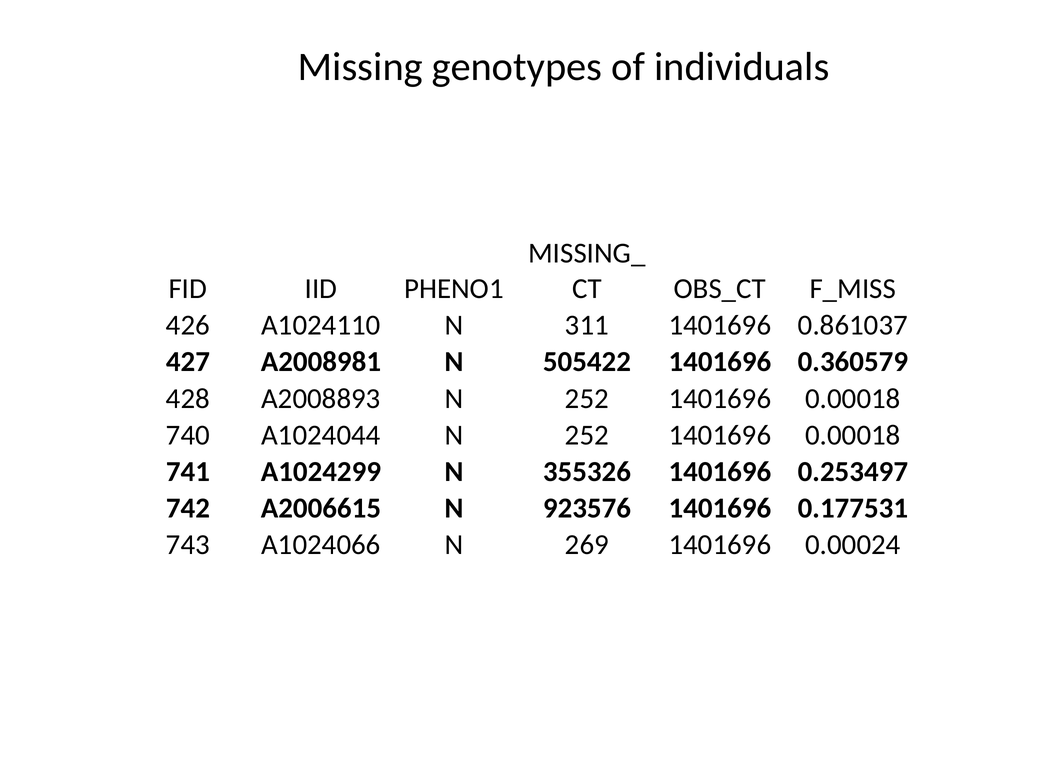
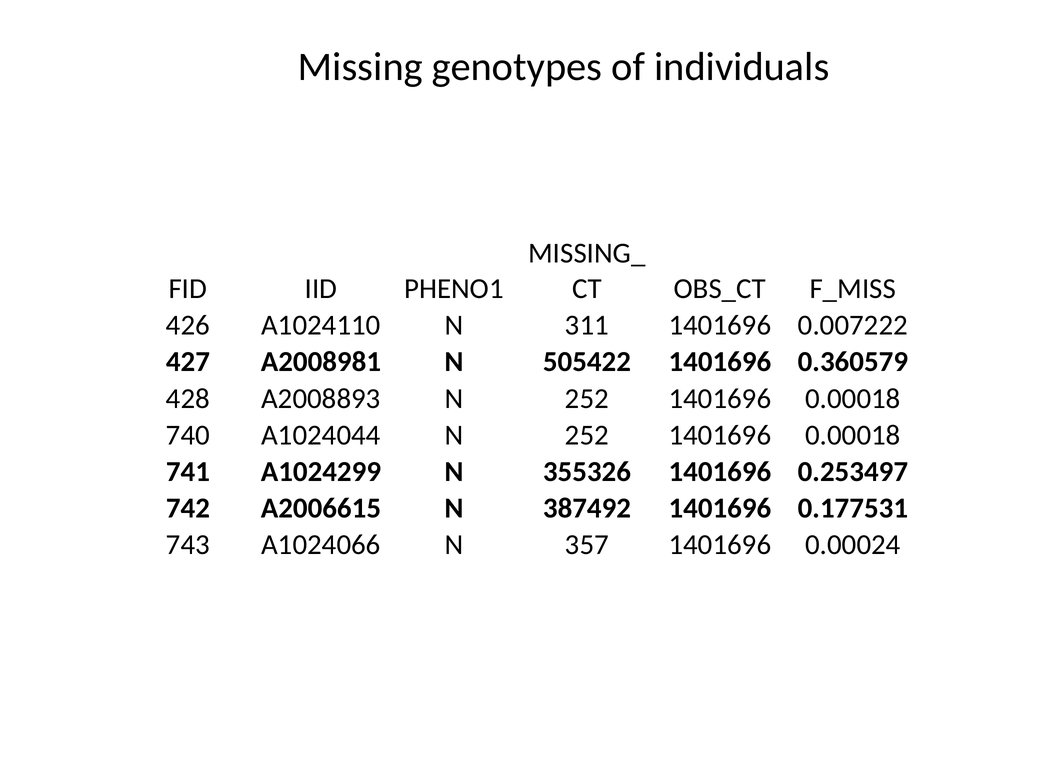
0.861037: 0.861037 -> 0.007222
923576: 923576 -> 387492
269: 269 -> 357
